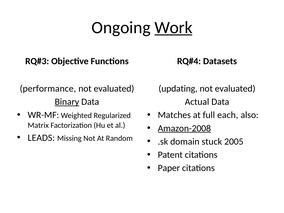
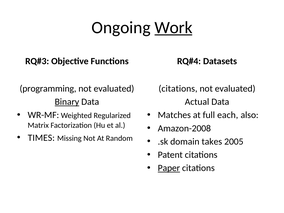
performance: performance -> programming
updating at (178, 89): updating -> citations
Amazon-2008 underline: present -> none
LEADS: LEADS -> TIMES
stuck: stuck -> takes
Paper underline: none -> present
